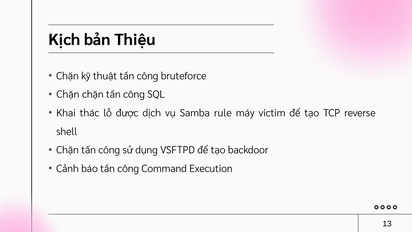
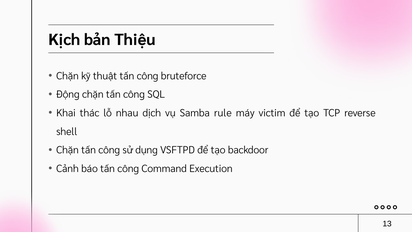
Chặn at (68, 94): Chặn -> Động
được: được -> nhau
